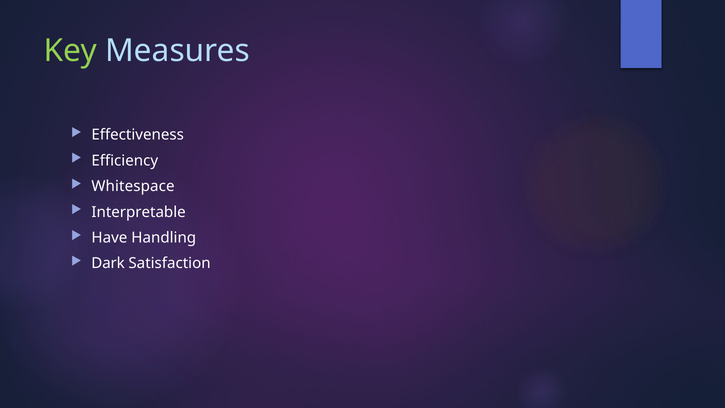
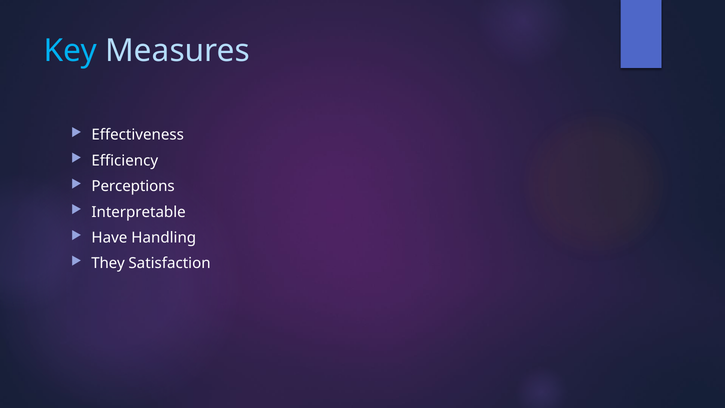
Key colour: light green -> light blue
Whitespace: Whitespace -> Perceptions
Dark: Dark -> They
